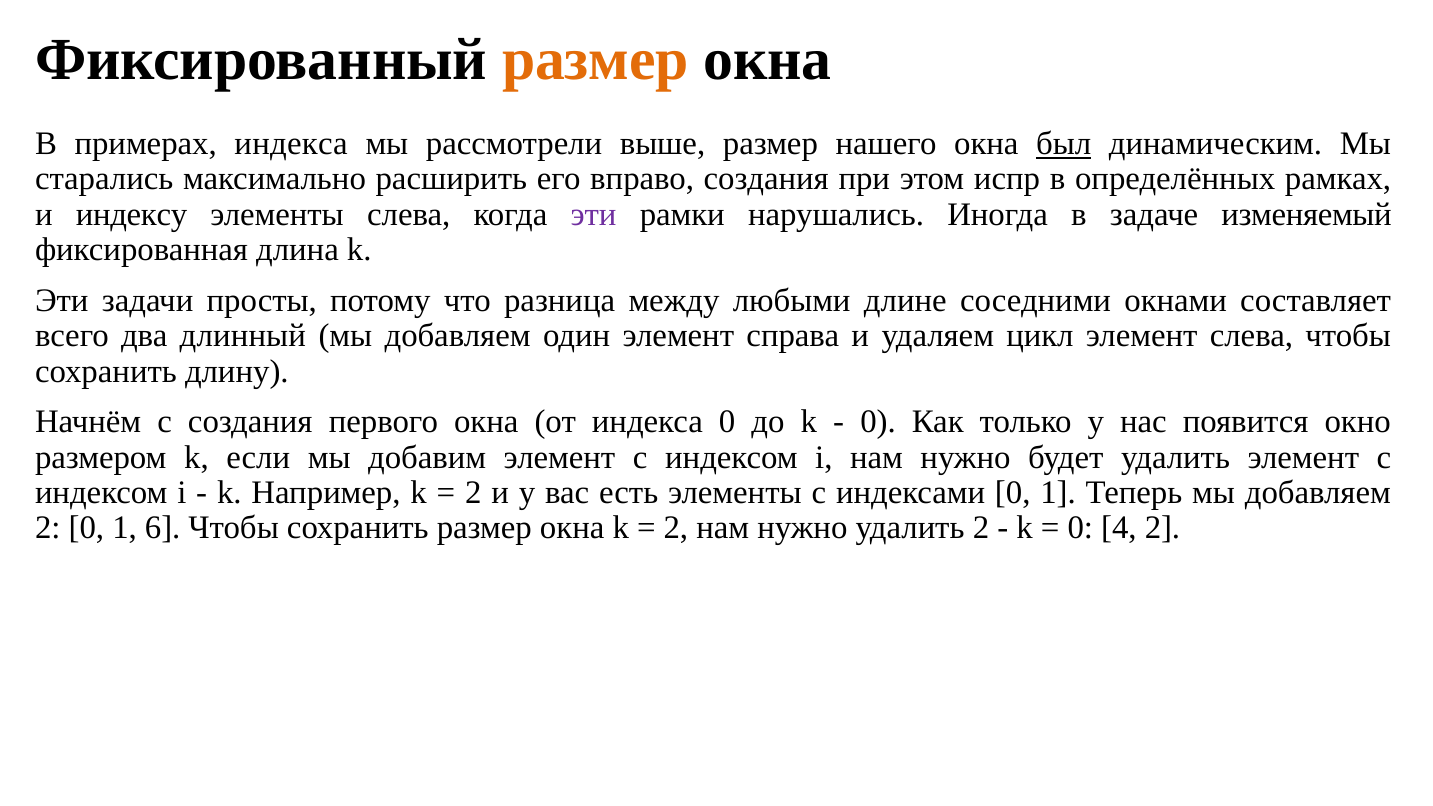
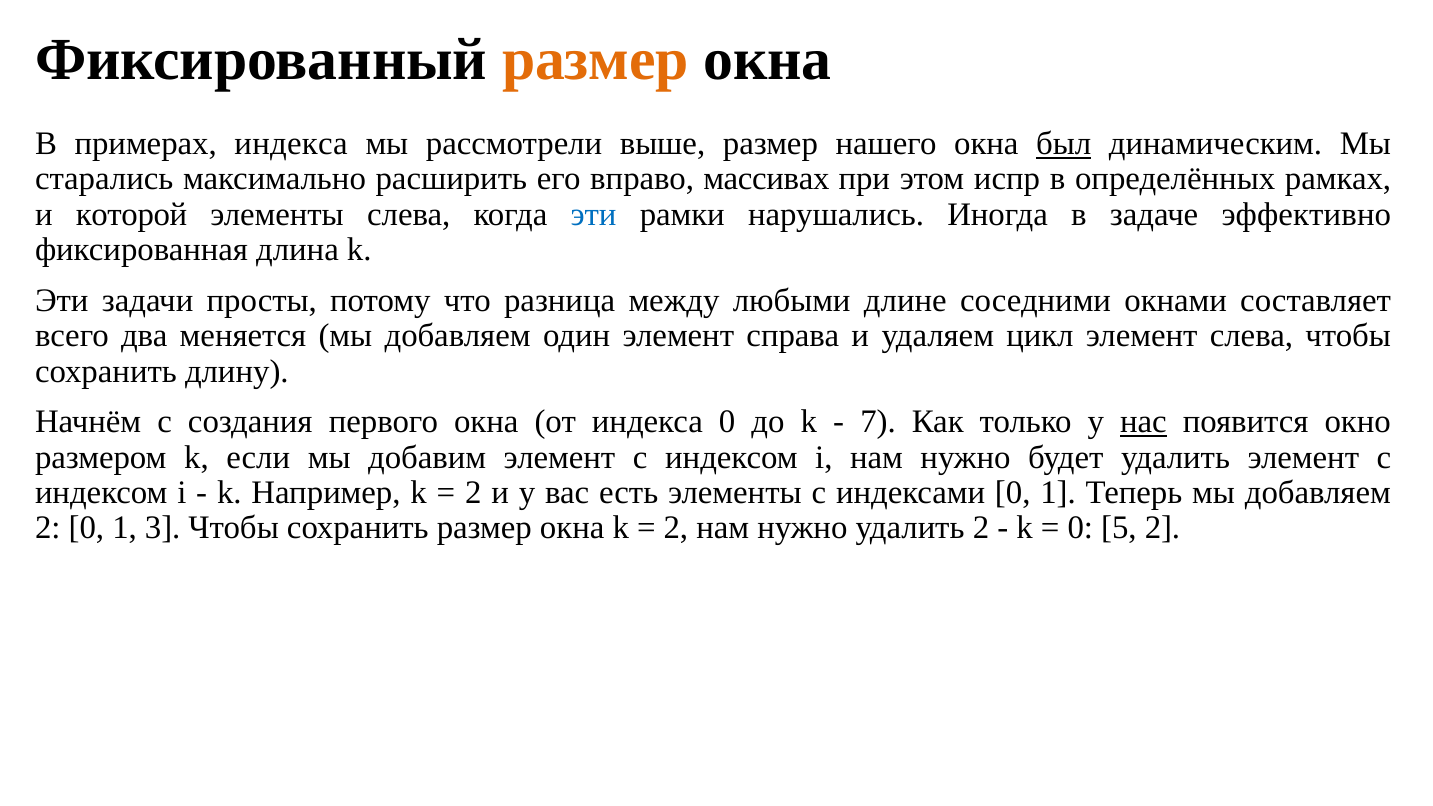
вправо создания: создания -> массивах
индексу: индексу -> которой
эти at (594, 215) colour: purple -> blue
изменяемый: изменяемый -> эффективно
длинный: длинный -> меняется
0 at (878, 422): 0 -> 7
нас underline: none -> present
6: 6 -> 3
4: 4 -> 5
